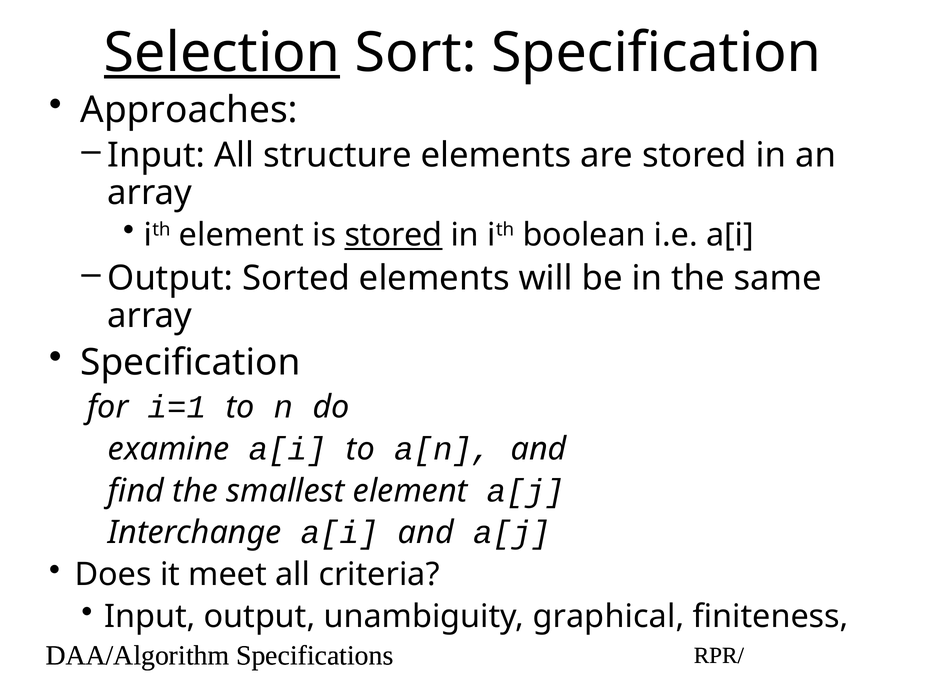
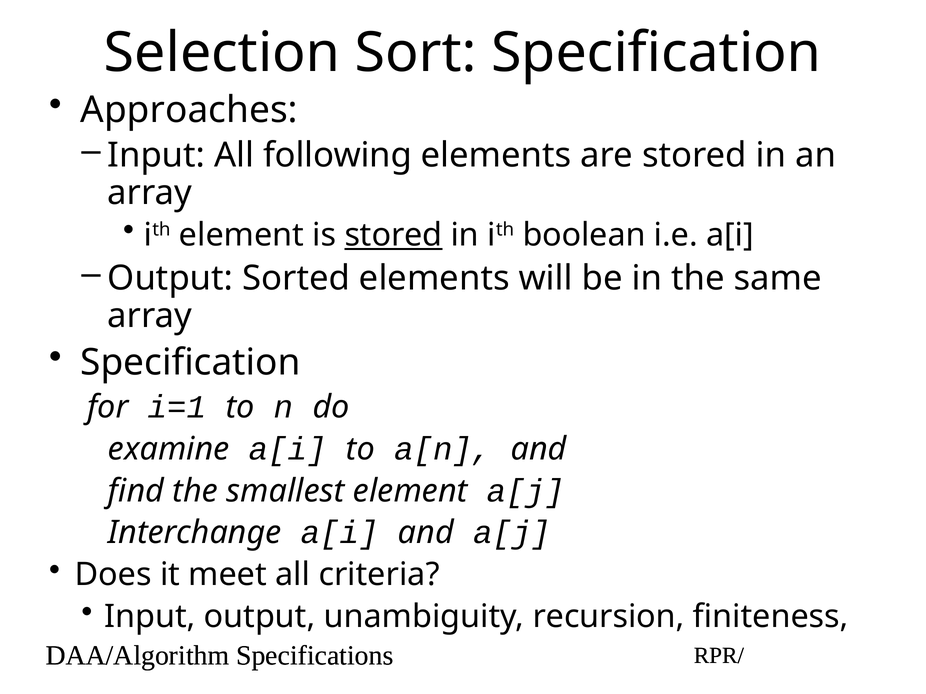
Selection underline: present -> none
structure: structure -> following
graphical: graphical -> recursion
